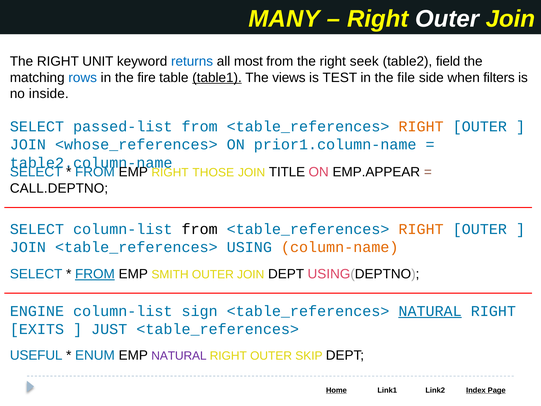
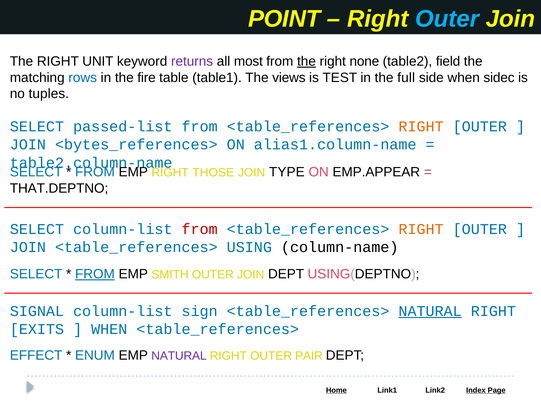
MANY: MANY -> POINT
Outer at (447, 19) colour: white -> light blue
returns colour: blue -> purple
the at (306, 61) underline: none -> present
seek: seek -> none
table1 underline: present -> none
file: file -> full
filters: filters -> sidec
inside: inside -> tuples
<whose_references>: <whose_references> -> <bytes_references>
prior1.column-name: prior1.column-name -> alias1.column-name
TITLE: TITLE -> TYPE
CALL.DEPTNO: CALL.DEPTNO -> THAT.DEPTNO
from at (200, 229) colour: black -> red
column-name colour: orange -> black
ENGINE: ENGINE -> SIGNAL
JUST at (109, 329): JUST -> WHEN
USEFUL: USEFUL -> EFFECT
SKIP: SKIP -> PAIR
